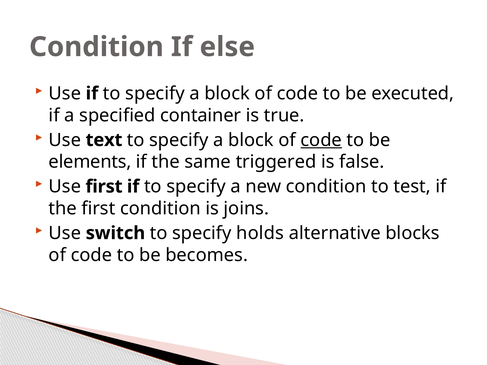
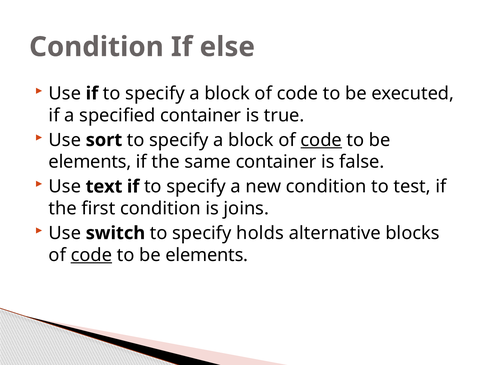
text: text -> sort
same triggered: triggered -> container
Use first: first -> text
code at (91, 255) underline: none -> present
becomes at (207, 255): becomes -> elements
